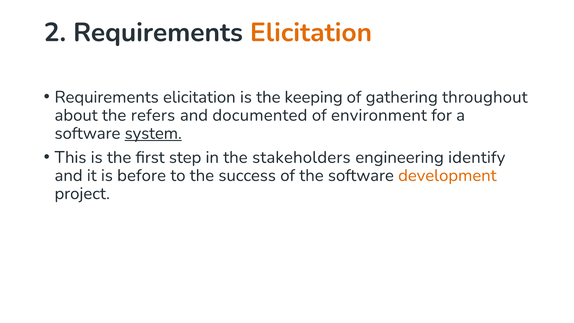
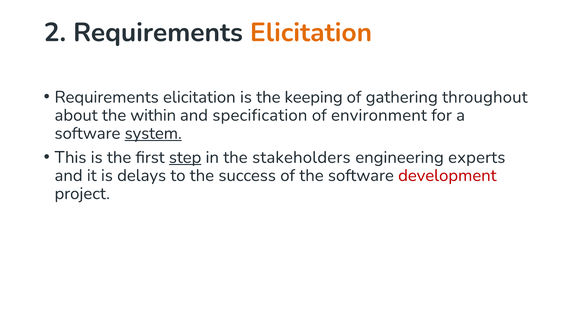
refers: refers -> within
documented: documented -> specification
step underline: none -> present
identify: identify -> experts
before: before -> delays
development colour: orange -> red
